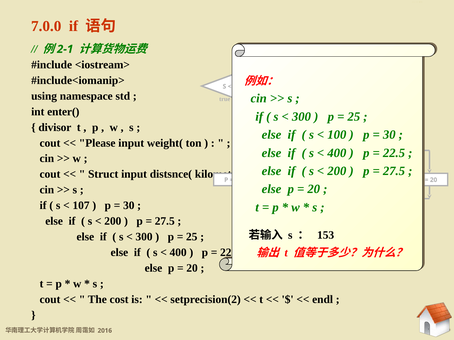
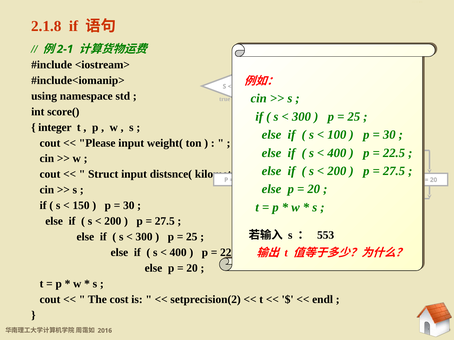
7.0.0: 7.0.0 -> 2.1.8
enter(: enter( -> score(
divisor: divisor -> integer
107: 107 -> 150
153: 153 -> 553
